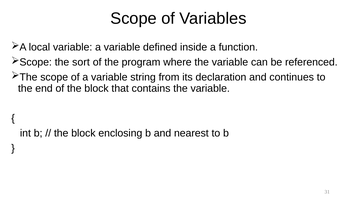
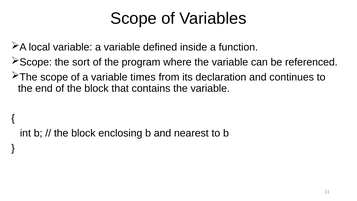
string: string -> times
